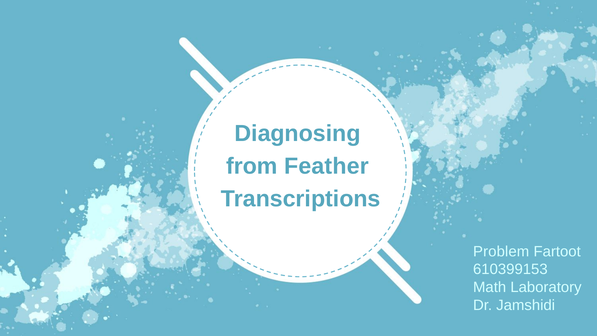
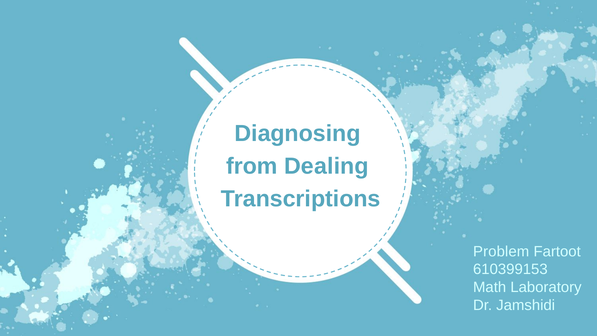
Feather: Feather -> Dealing
